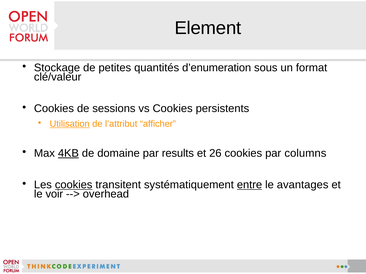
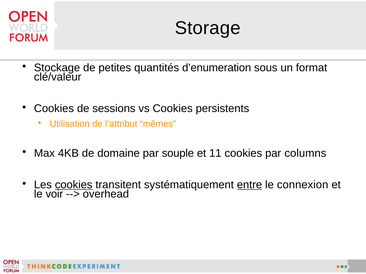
Element: Element -> Storage
Utilisation underline: present -> none
afficher: afficher -> mêmes
4KB underline: present -> none
results: results -> souple
26: 26 -> 11
avantages: avantages -> connexion
